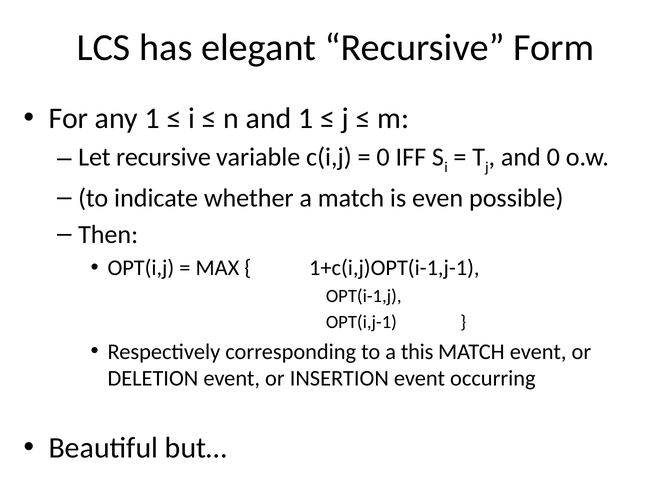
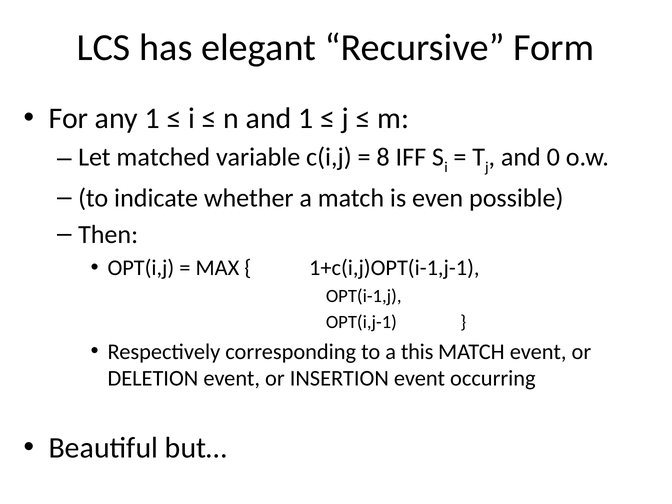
Let recursive: recursive -> matched
0 at (383, 157): 0 -> 8
